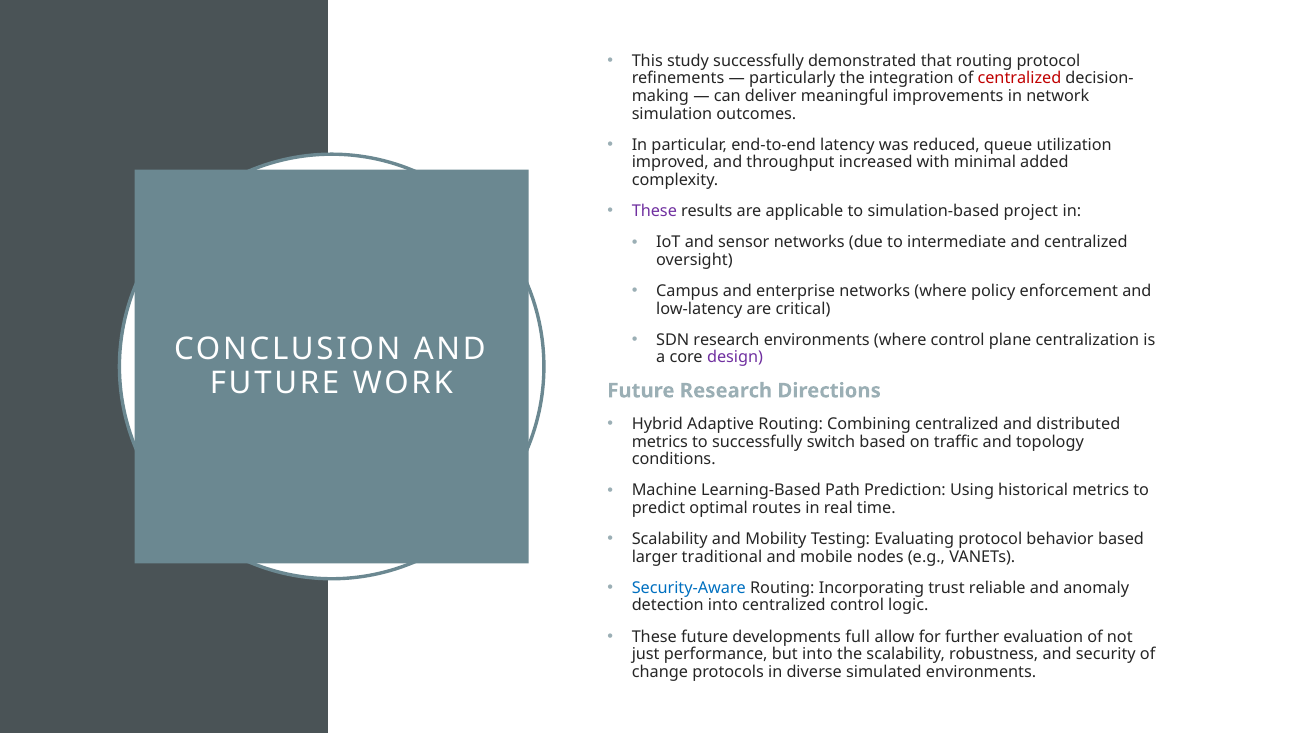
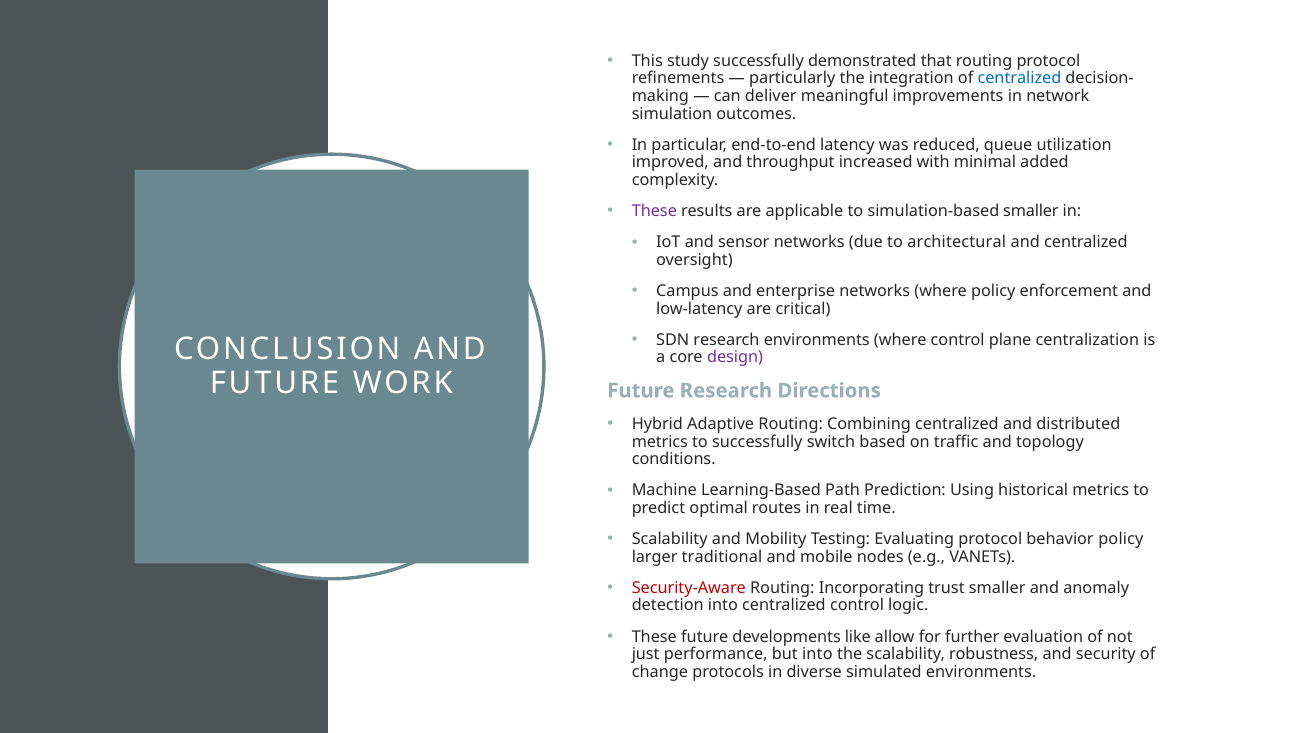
centralized at (1019, 78) colour: red -> blue
simulation-based project: project -> smaller
intermediate: intermediate -> architectural
behavior based: based -> policy
Security-Aware colour: blue -> red
trust reliable: reliable -> smaller
full: full -> like
